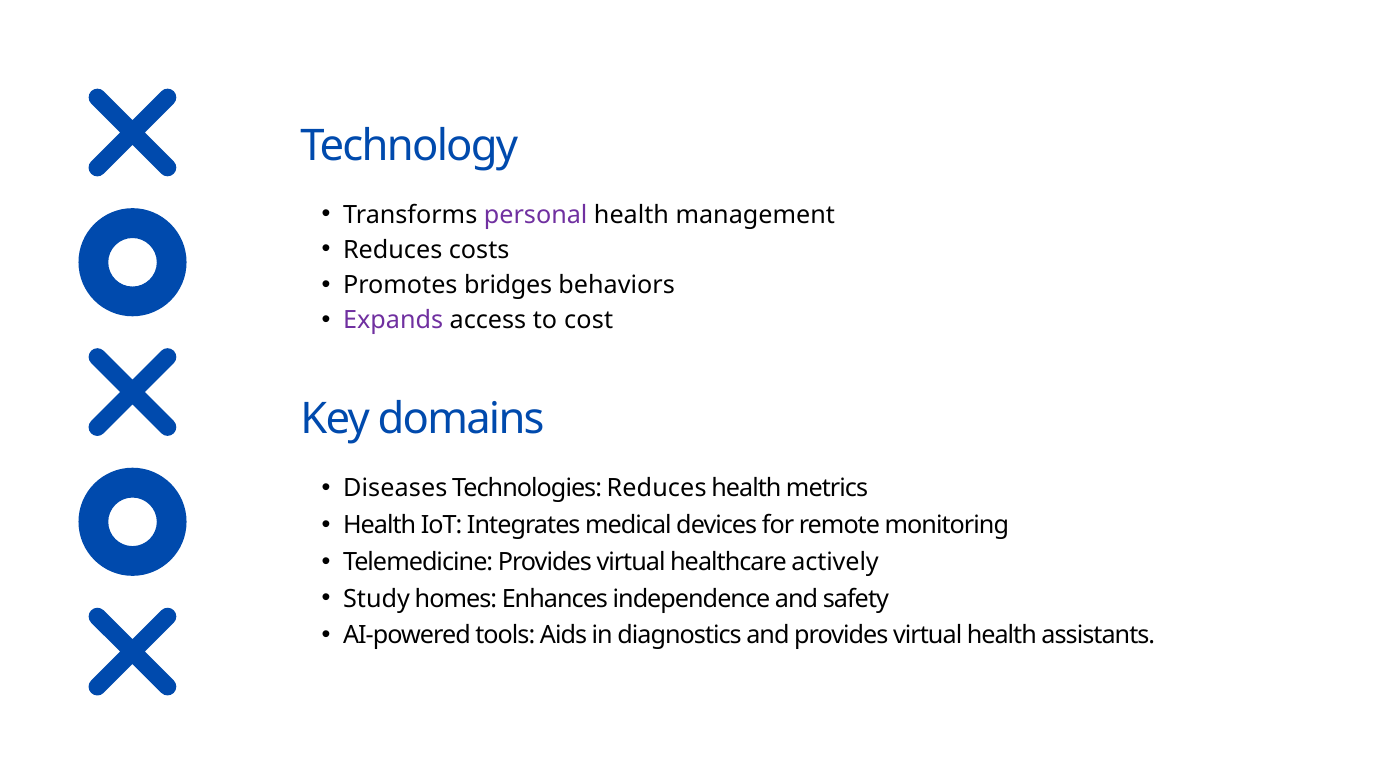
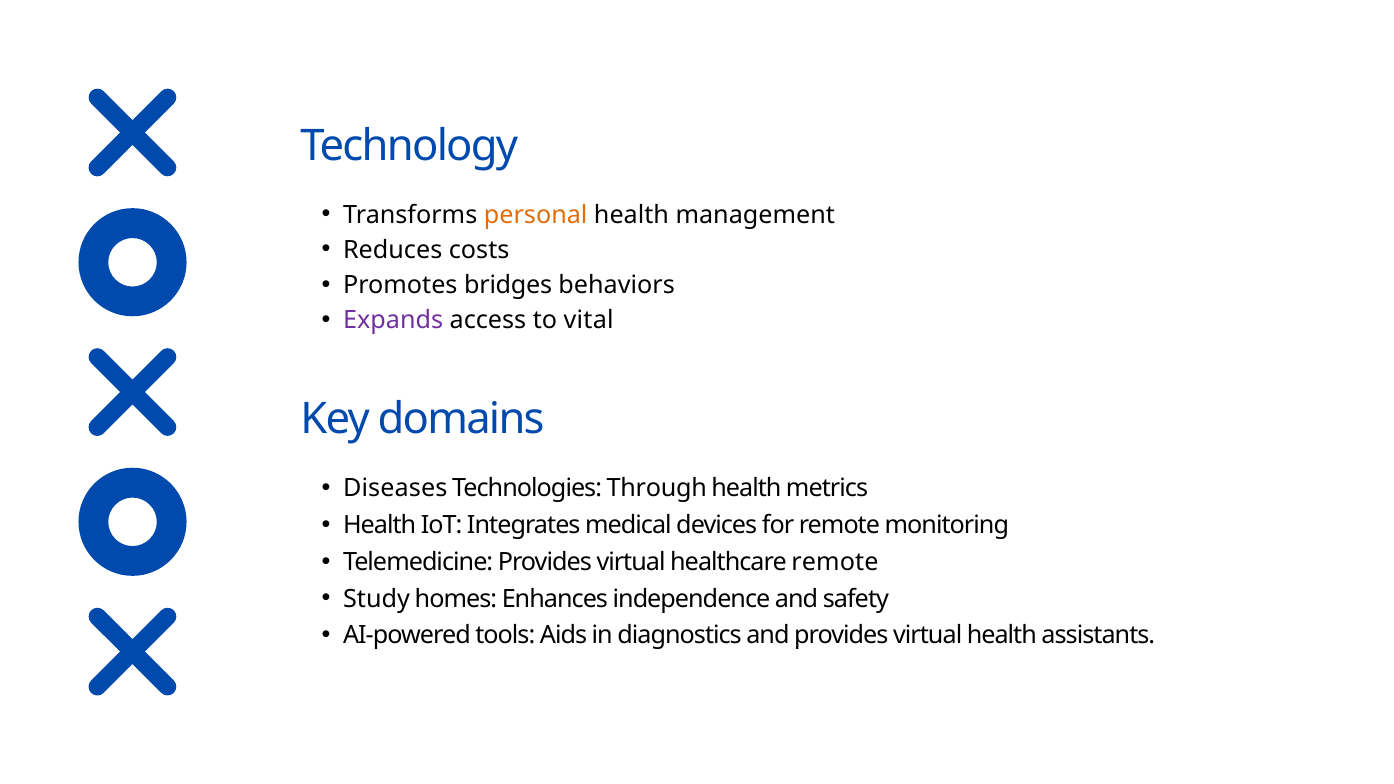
personal colour: purple -> orange
cost: cost -> vital
Technologies Reduces: Reduces -> Through
healthcare actively: actively -> remote
